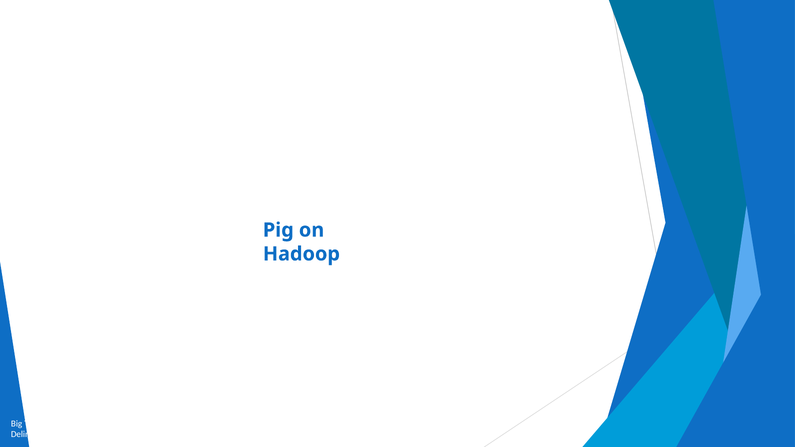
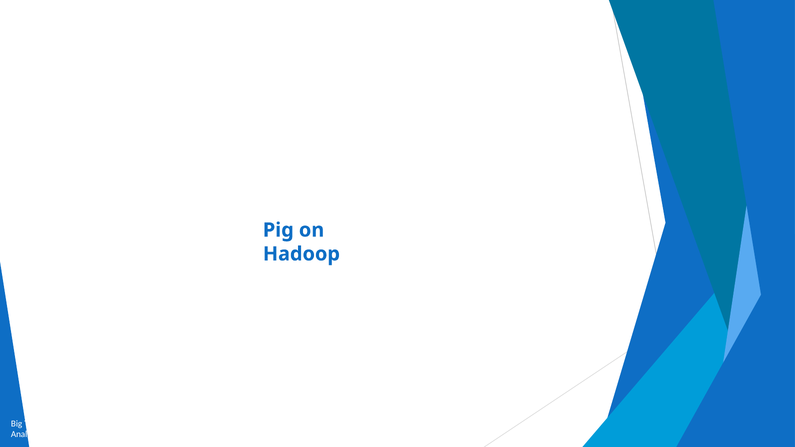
Delimited: Delimited -> Analytical
